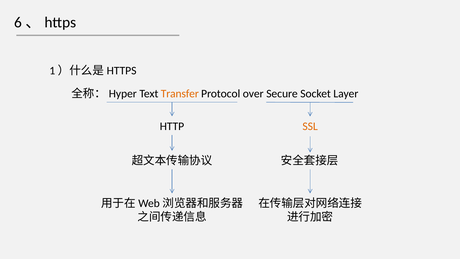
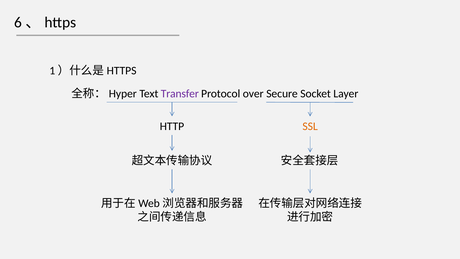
Transfer colour: orange -> purple
